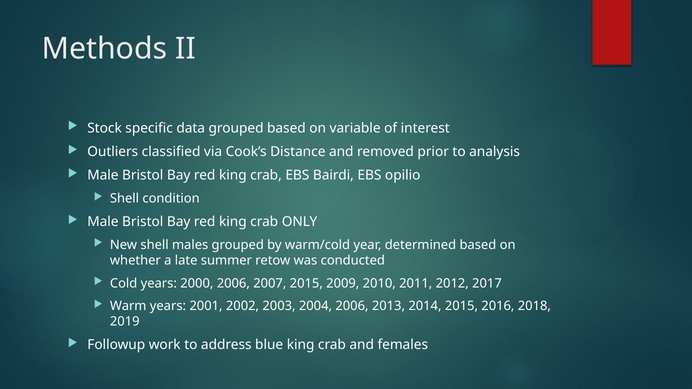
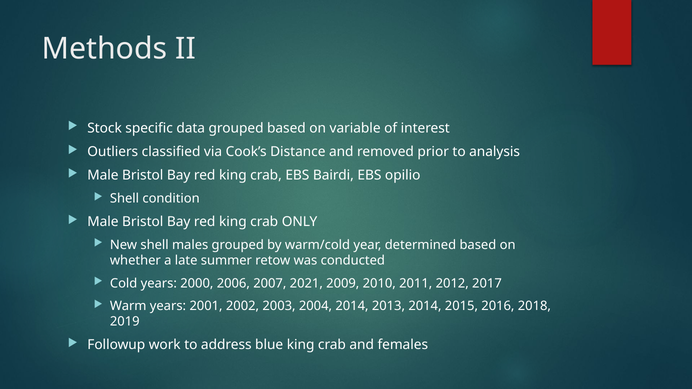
2007 2015: 2015 -> 2021
2004 2006: 2006 -> 2014
